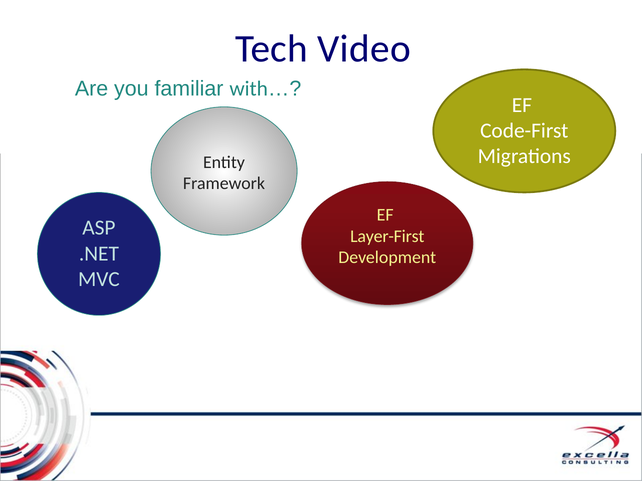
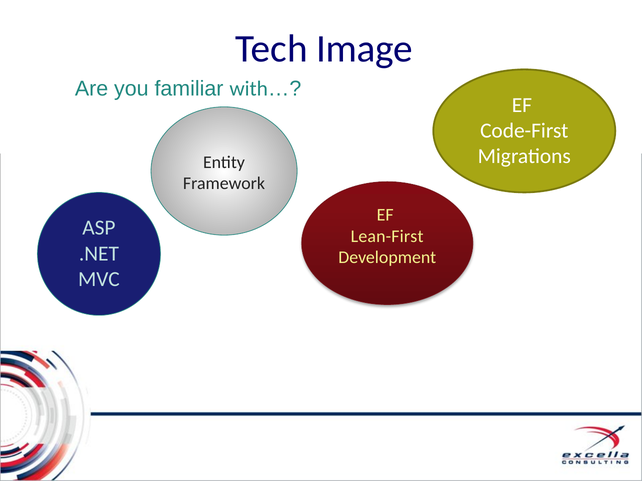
Video: Video -> Image
Layer-First: Layer-First -> Lean-First
